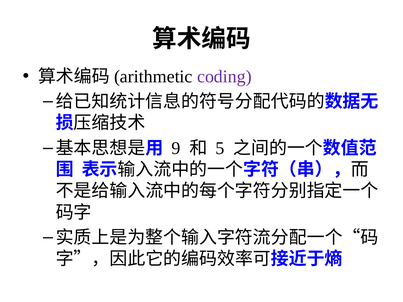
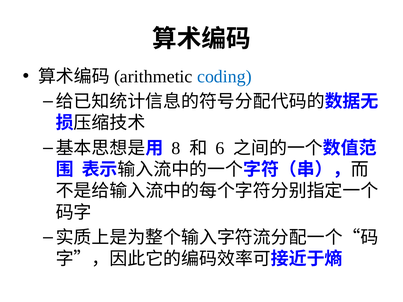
coding colour: purple -> blue
9: 9 -> 8
5: 5 -> 6
